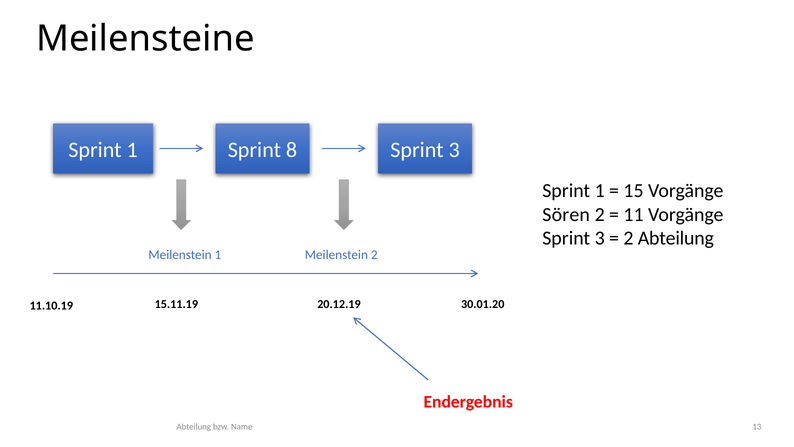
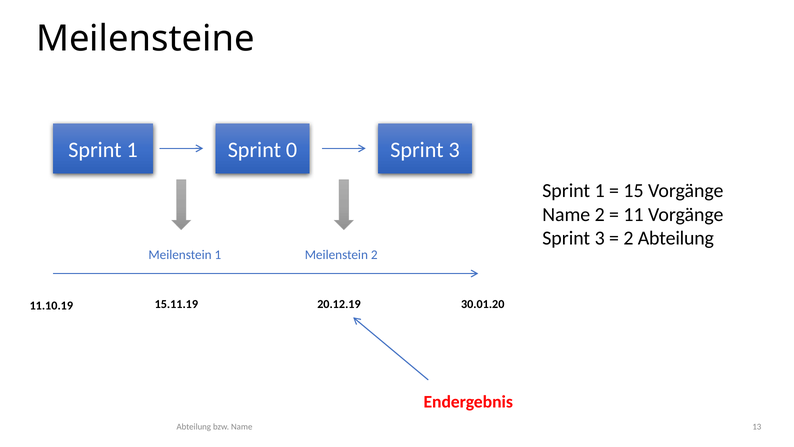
8: 8 -> 0
Sören at (566, 214): Sören -> Name
